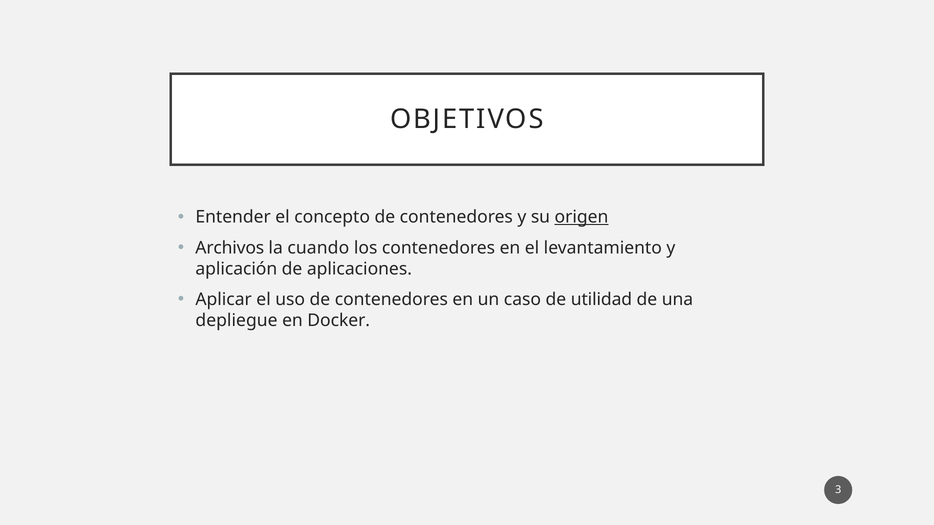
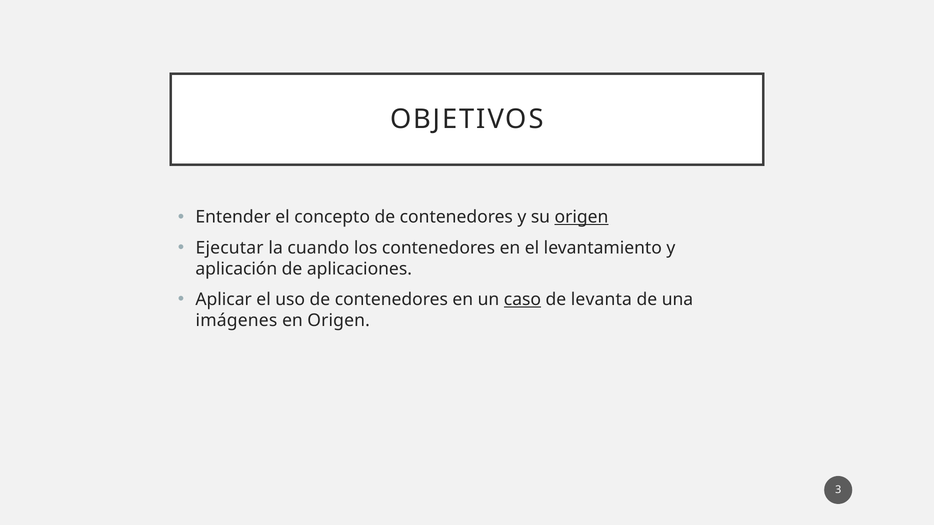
Archivos: Archivos -> Ejecutar
caso underline: none -> present
utilidad: utilidad -> levanta
depliegue: depliegue -> imágenes
en Docker: Docker -> Origen
